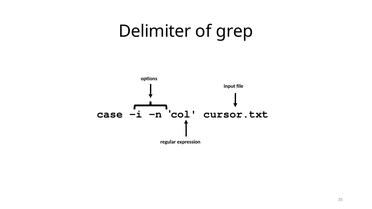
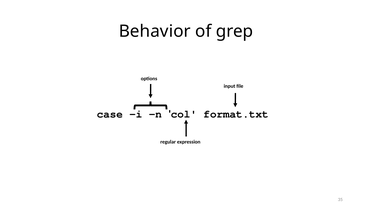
Delimiter: Delimiter -> Behavior
cursor.txt: cursor.txt -> format.txt
